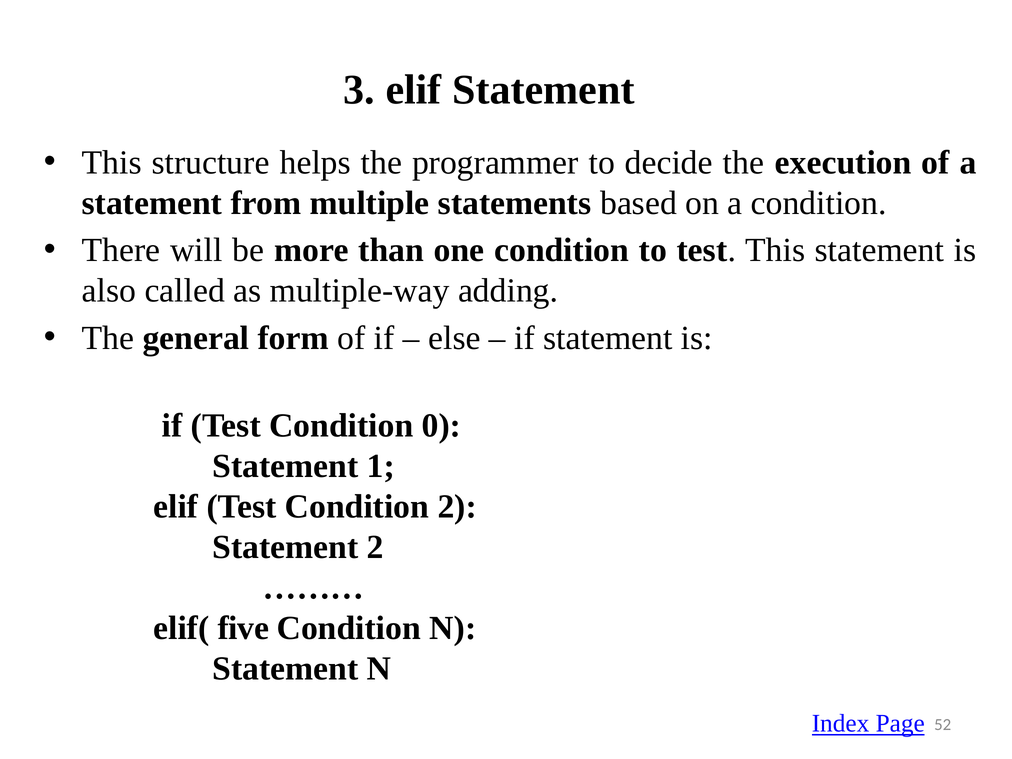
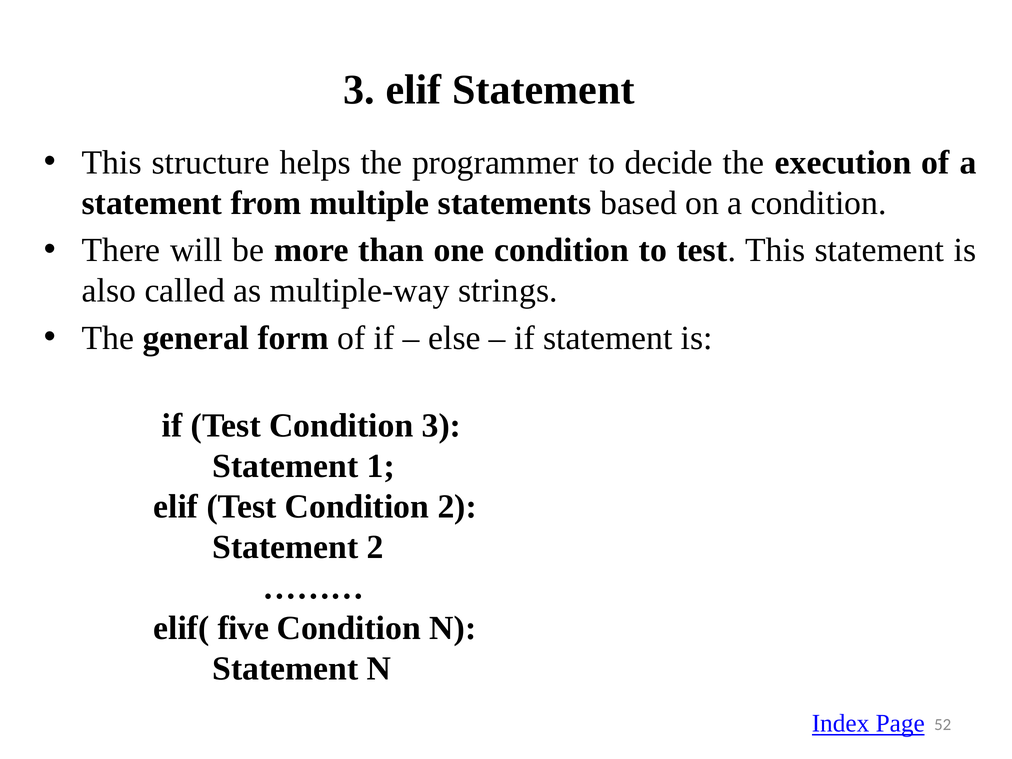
adding: adding -> strings
Condition 0: 0 -> 3
